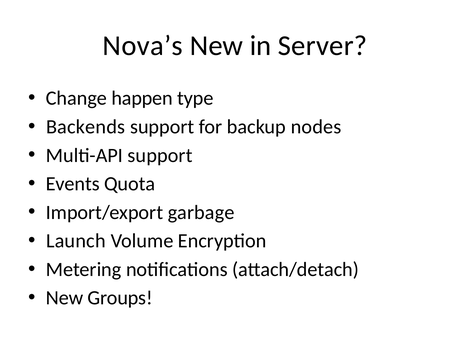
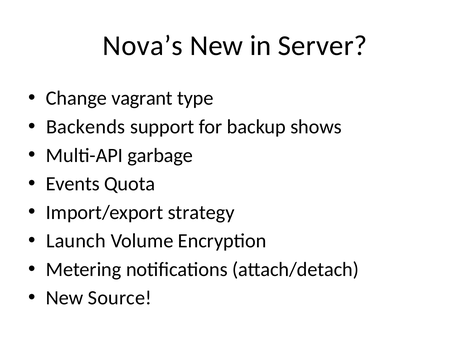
happen: happen -> vagrant
nodes: nodes -> shows
Multi-API support: support -> garbage
garbage: garbage -> strategy
Groups: Groups -> Source
